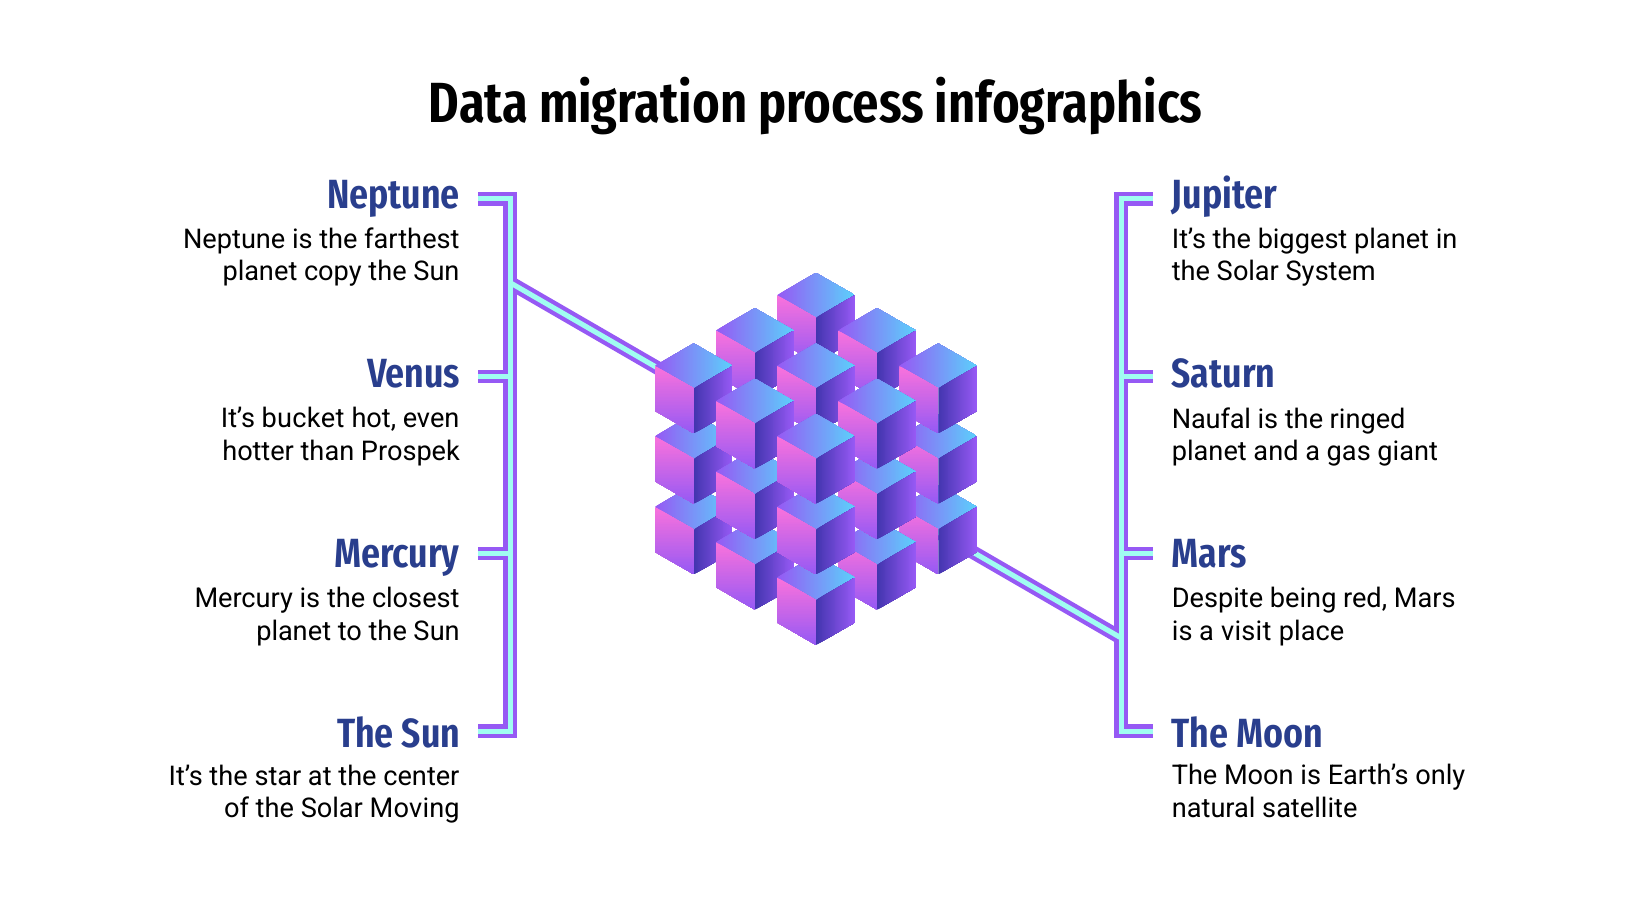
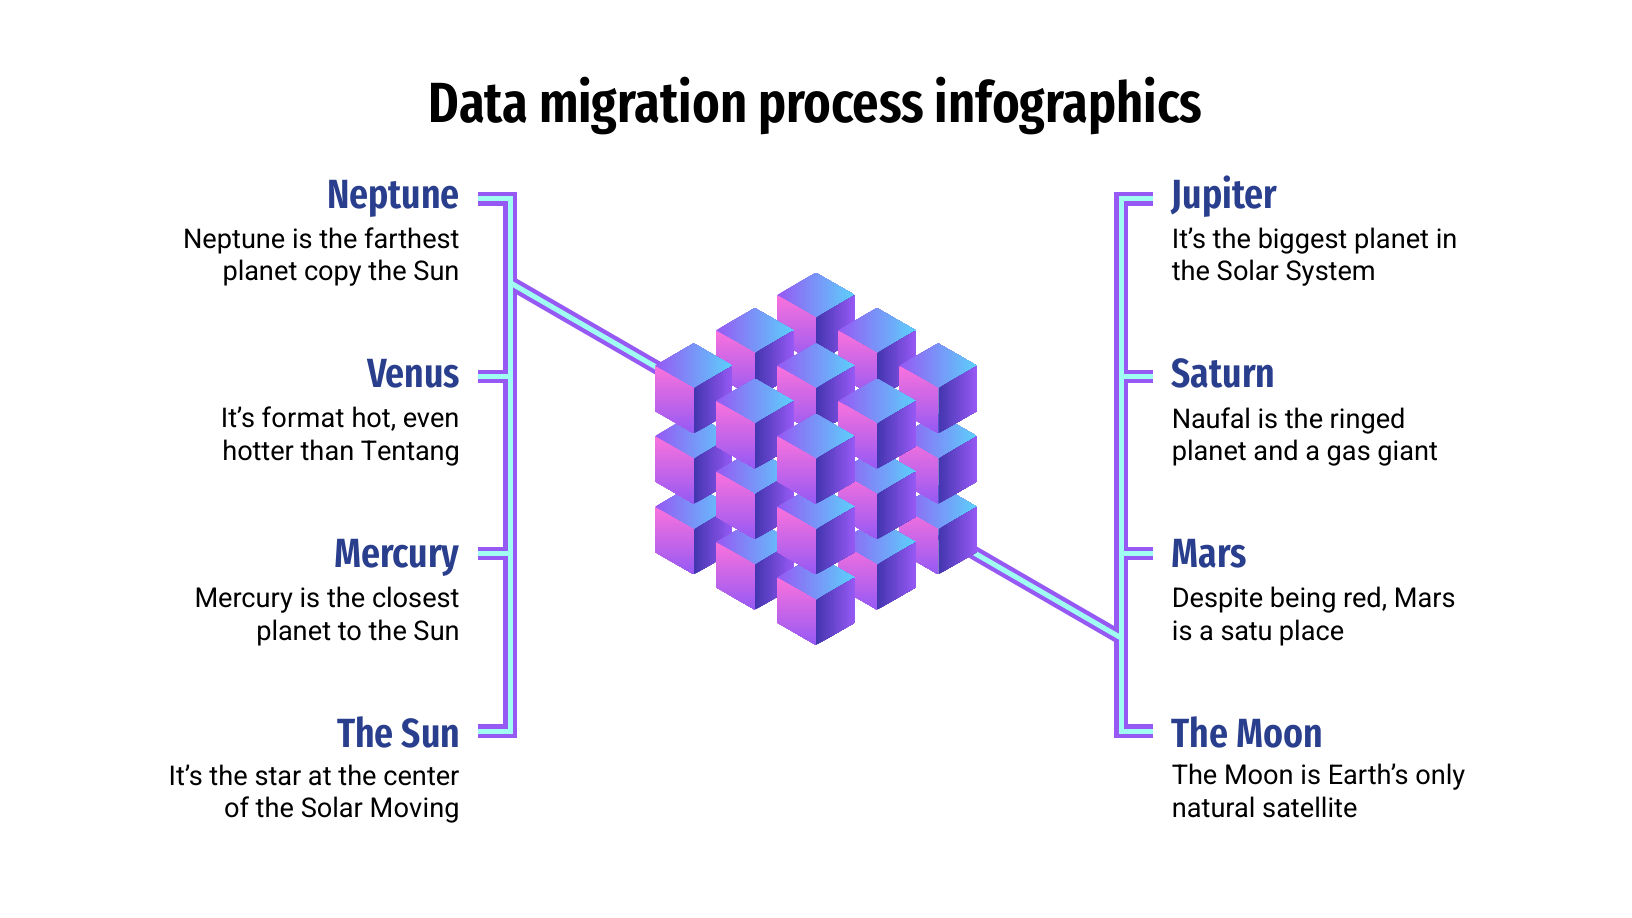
bucket: bucket -> format
Prospek: Prospek -> Tentang
visit: visit -> satu
